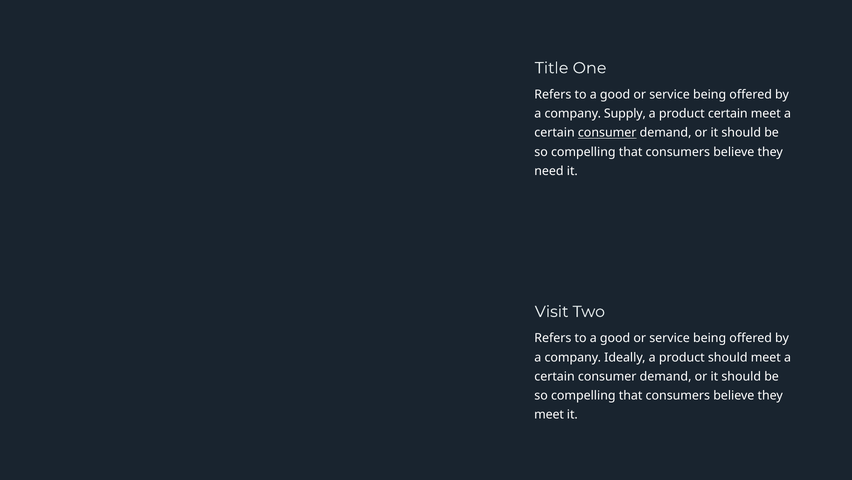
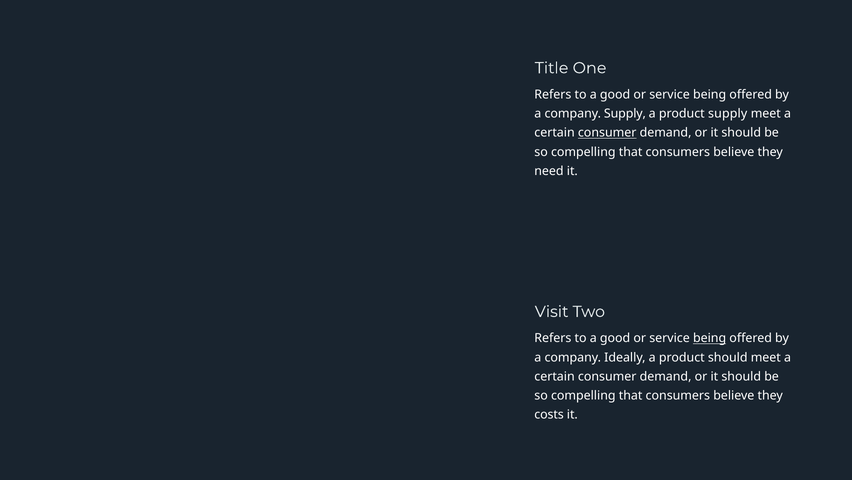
product certain: certain -> supply
being at (710, 338) underline: none -> present
meet at (549, 414): meet -> costs
